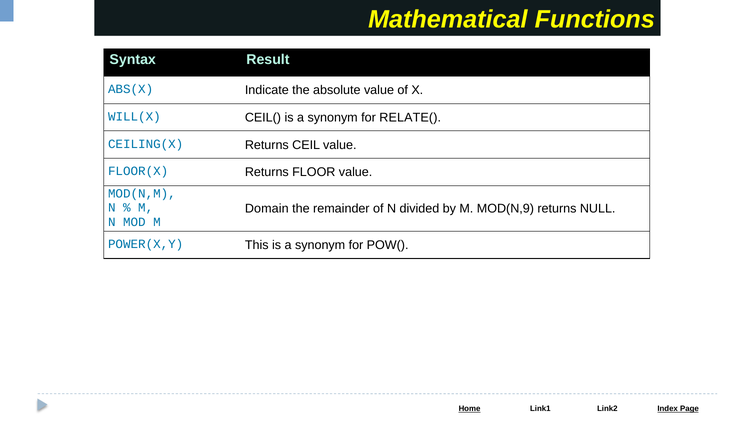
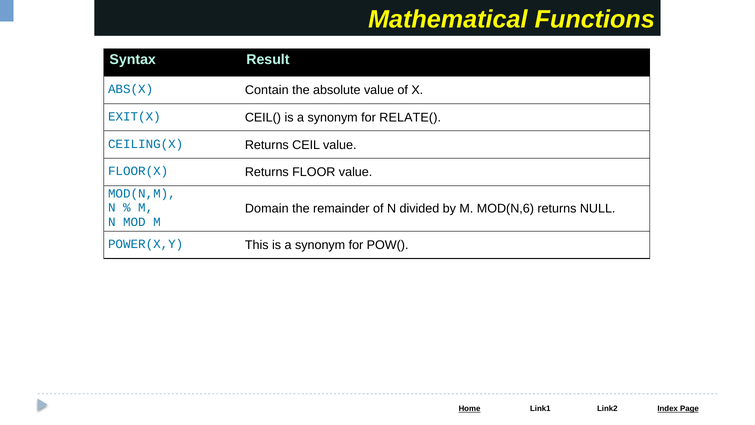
Indicate: Indicate -> Contain
WILL(X: WILL(X -> EXIT(X
MOD(N,9: MOD(N,9 -> MOD(N,6
